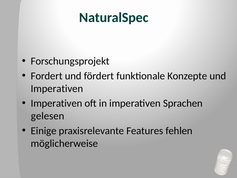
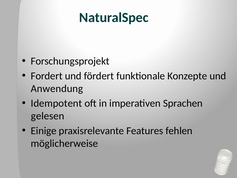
Imperativen at (57, 88): Imperativen -> Anwendung
Imperativen at (57, 103): Imperativen -> Idempotent
